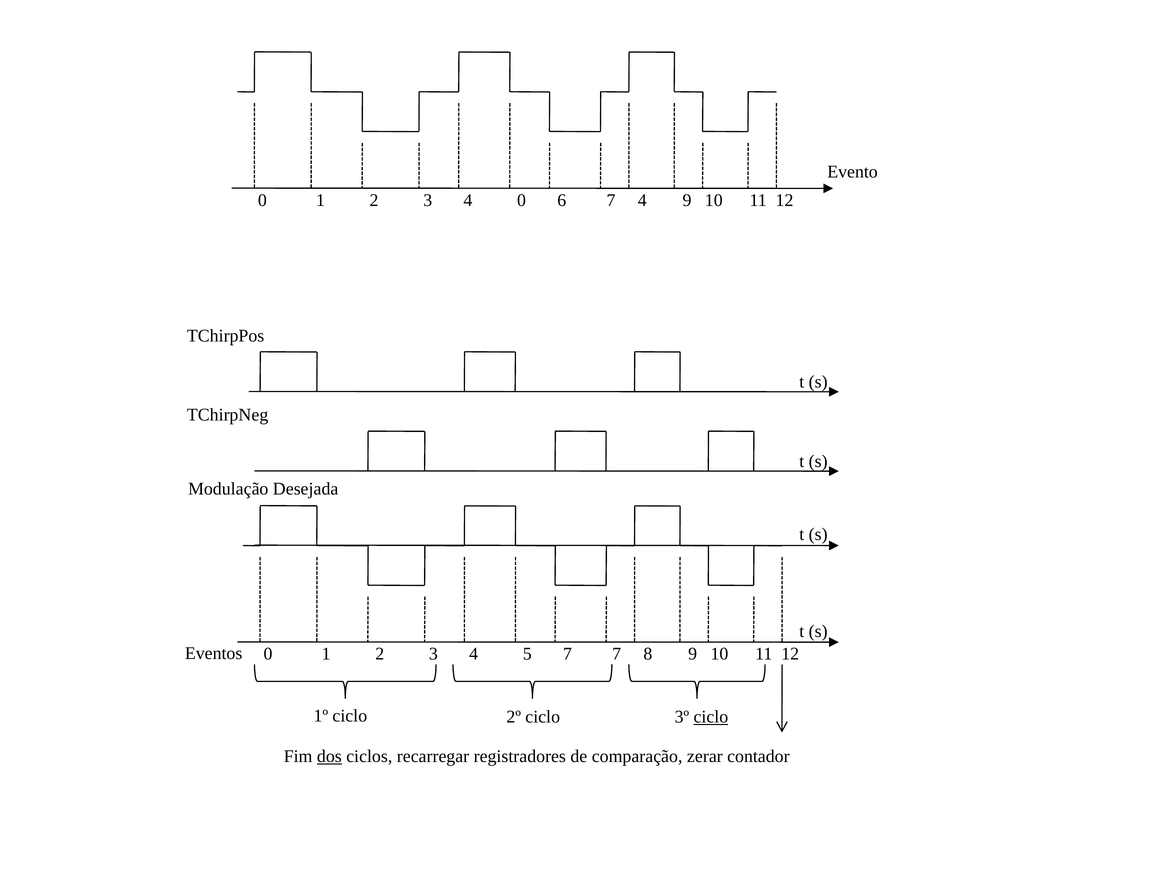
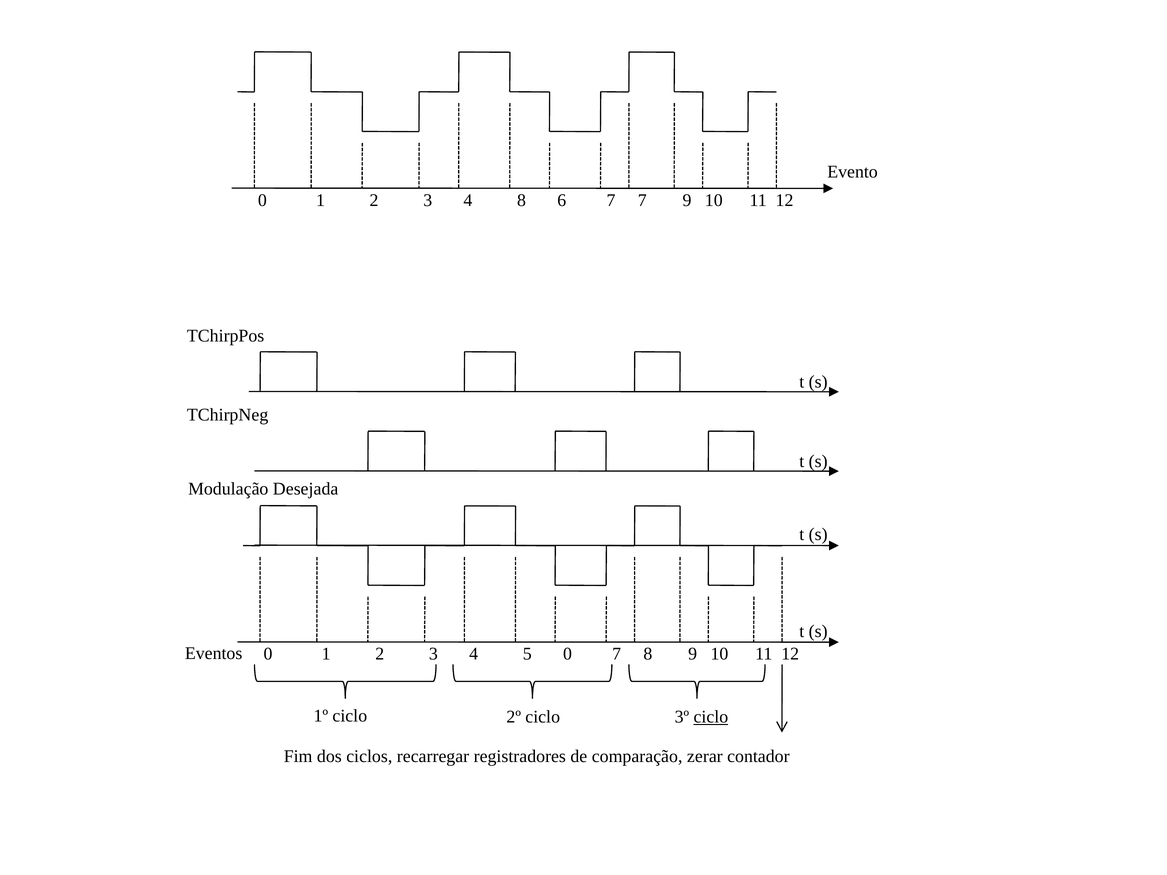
4 0: 0 -> 8
7 4: 4 -> 7
5 7: 7 -> 0
dos underline: present -> none
